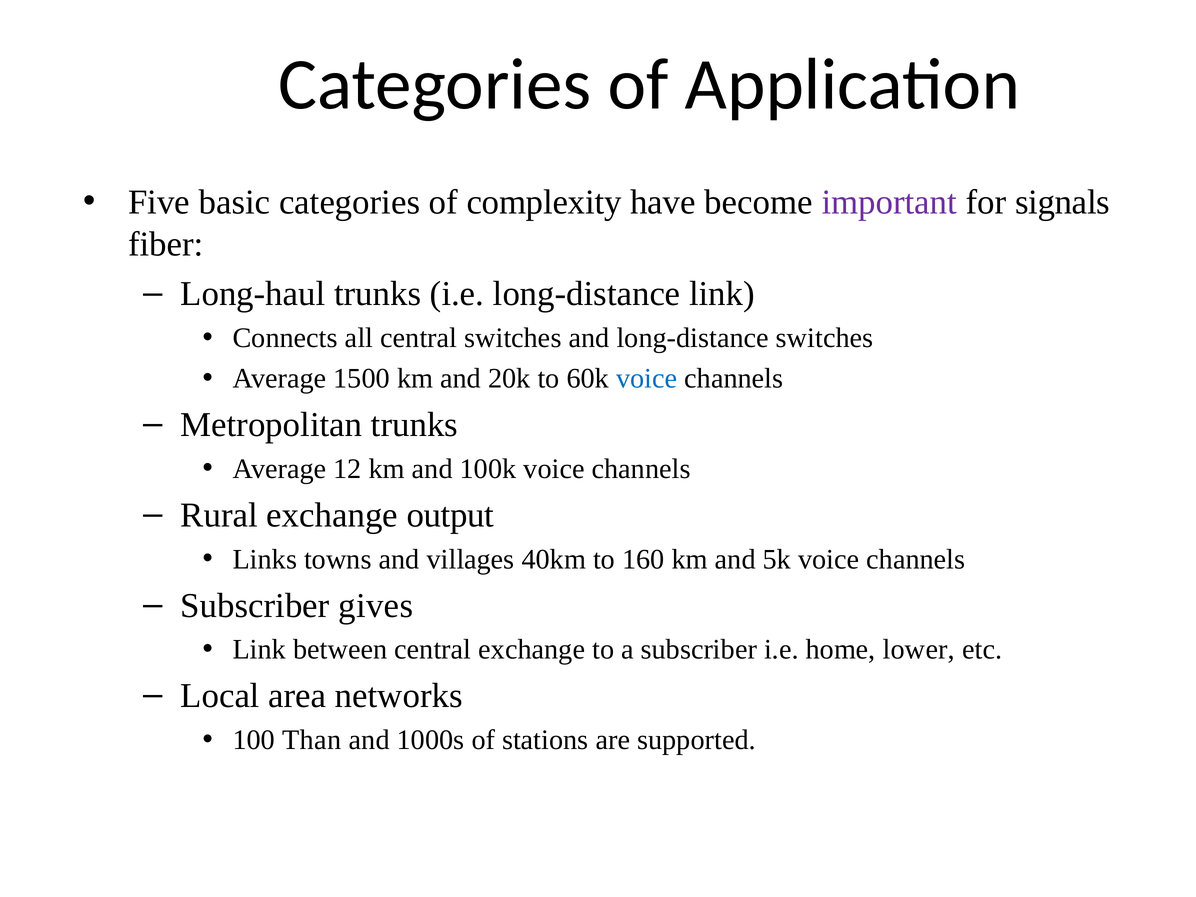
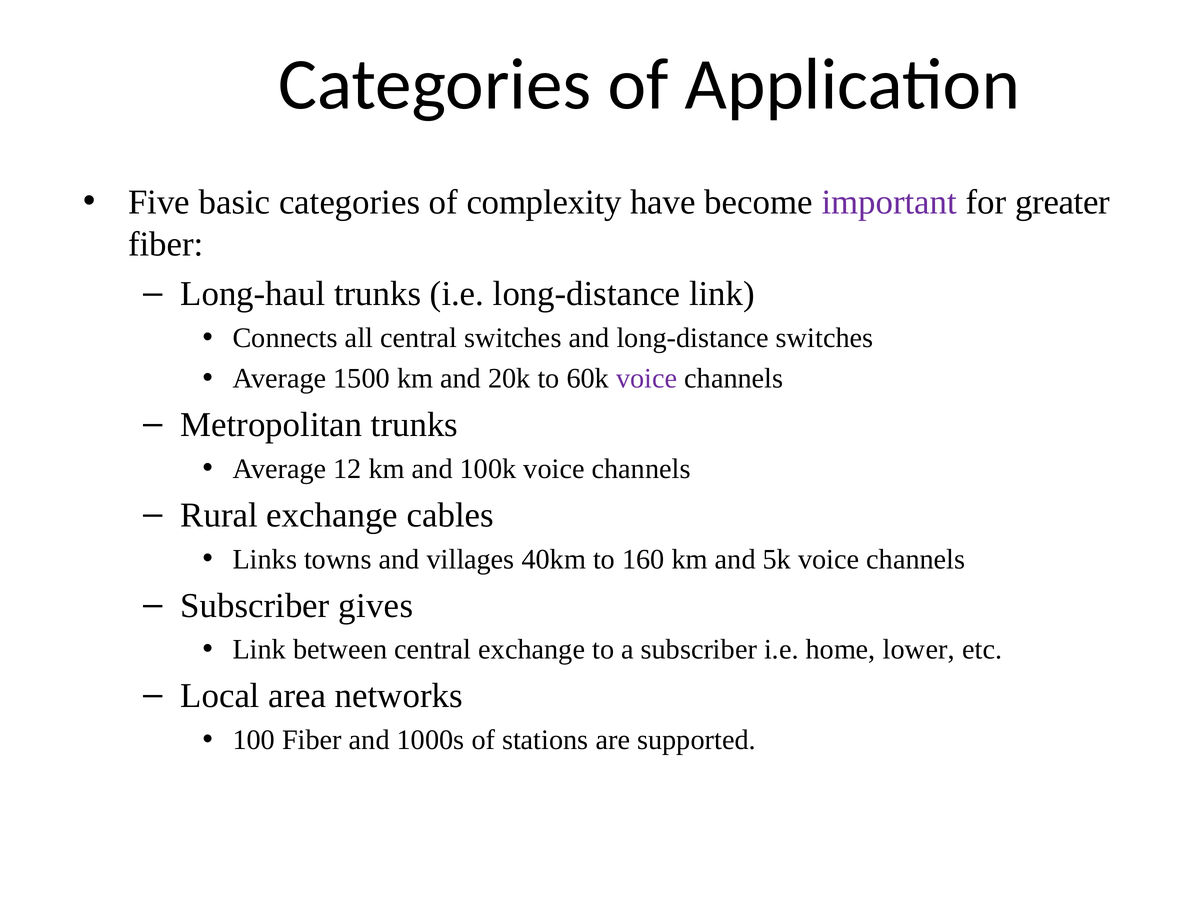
signals: signals -> greater
voice at (647, 379) colour: blue -> purple
output: output -> cables
100 Than: Than -> Fiber
